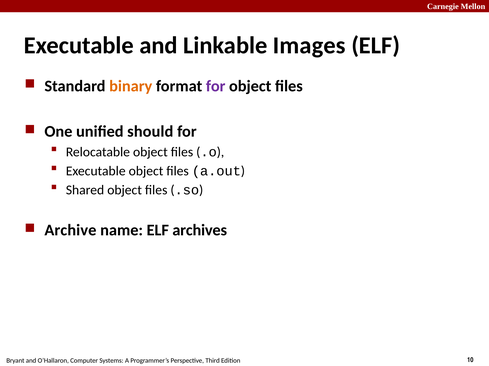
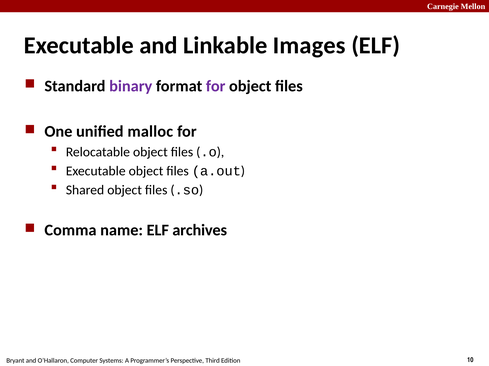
binary colour: orange -> purple
should: should -> malloc
Archive: Archive -> Comma
